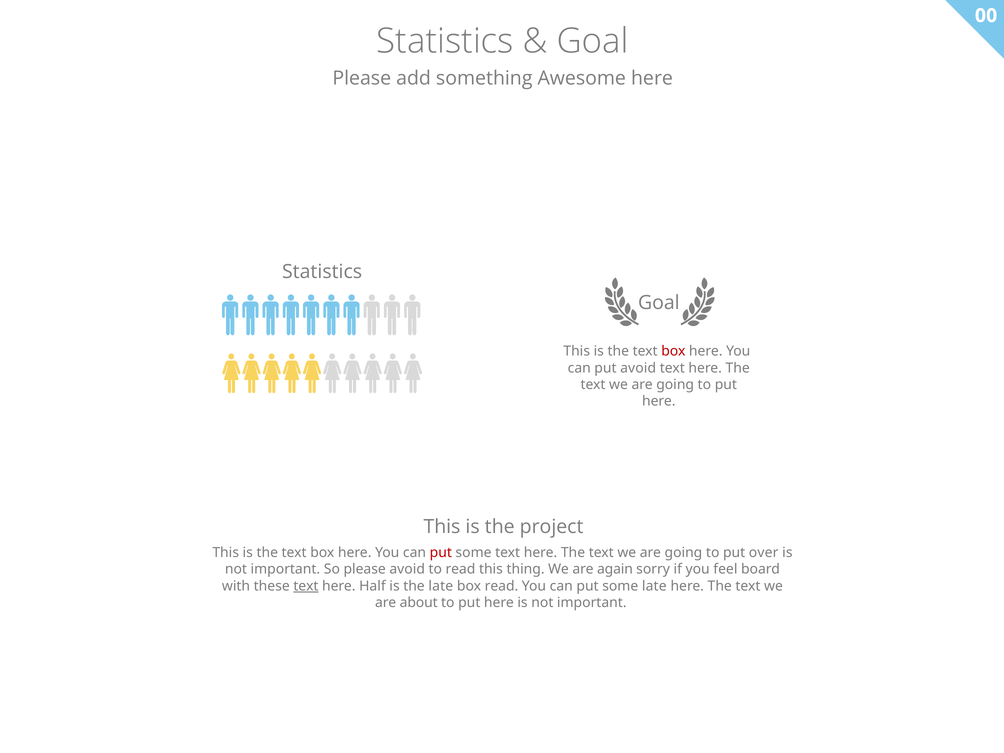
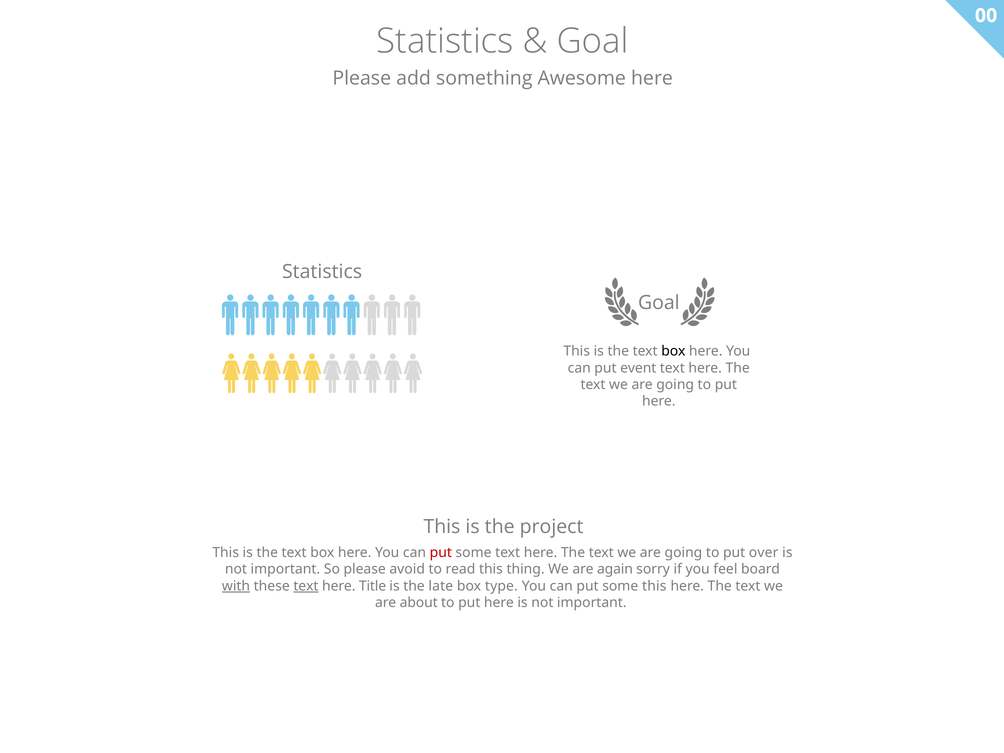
box at (673, 351) colour: red -> black
put avoid: avoid -> event
with underline: none -> present
Half: Half -> Title
box read: read -> type
some late: late -> this
